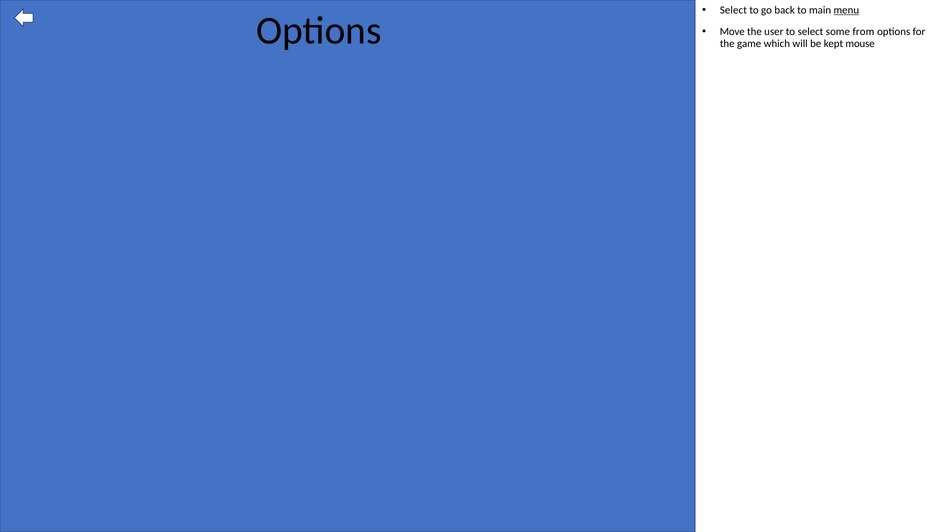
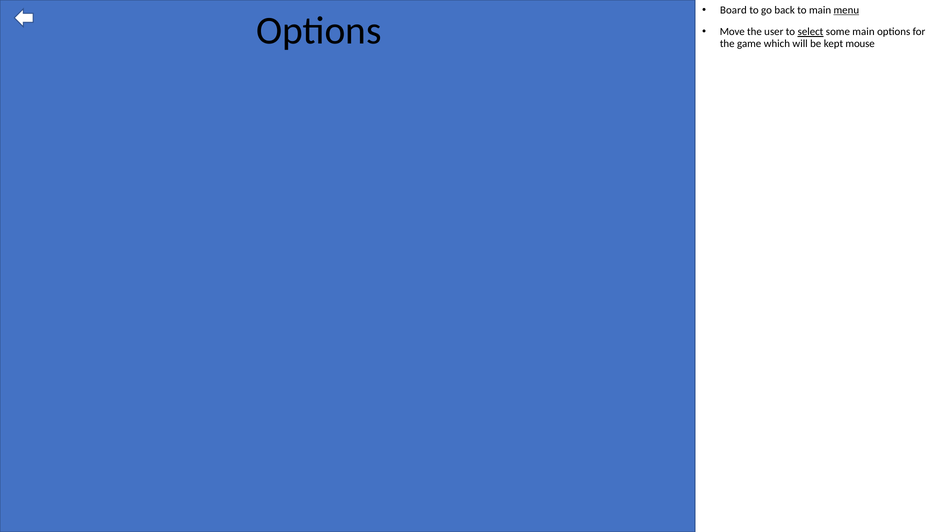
Select at (733, 10): Select -> Board
select at (811, 32) underline: none -> present
some from: from -> main
